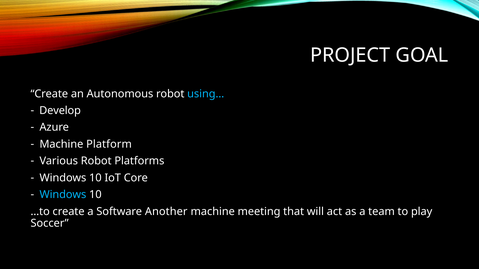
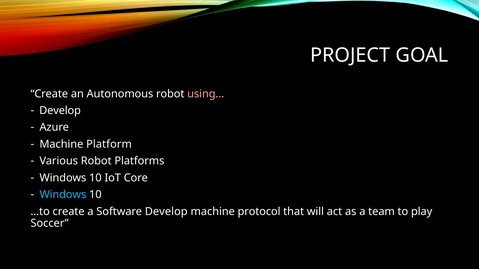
using… colour: light blue -> pink
Software Another: Another -> Develop
meeting: meeting -> protocol
